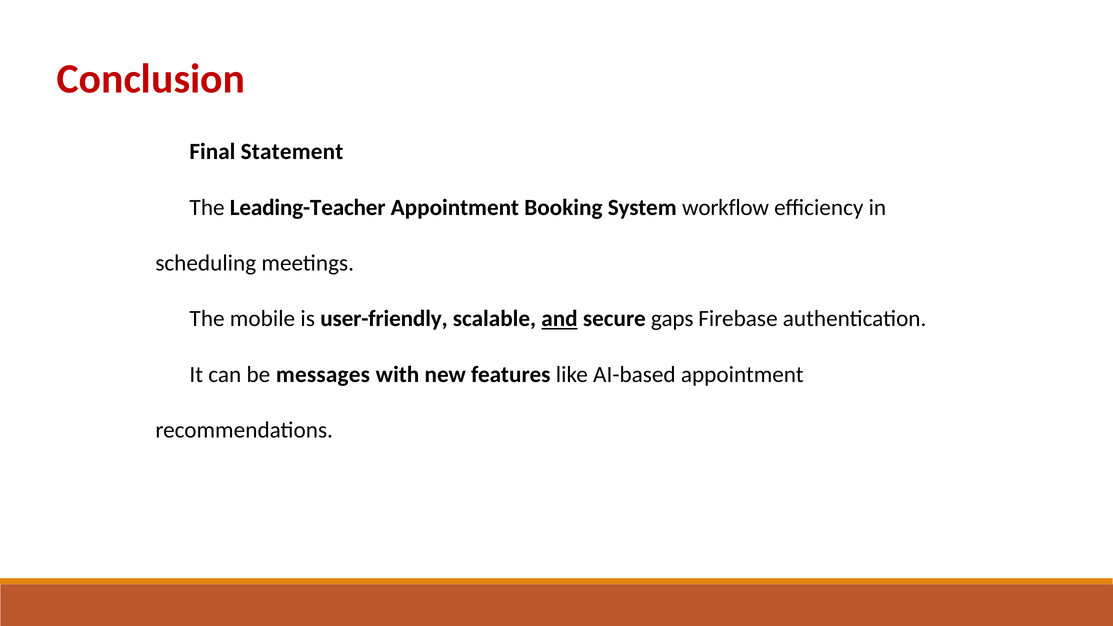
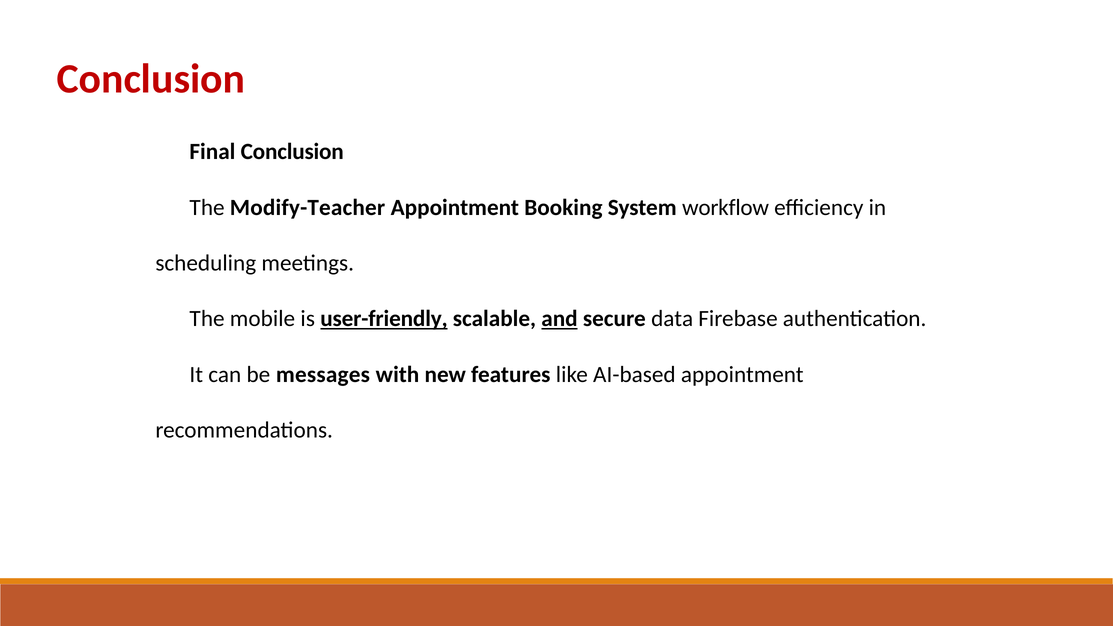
Statement at (292, 152): Statement -> Conclusion
Leading-Teacher: Leading-Teacher -> Modify-Teacher
user-friendly underline: none -> present
gaps: gaps -> data
